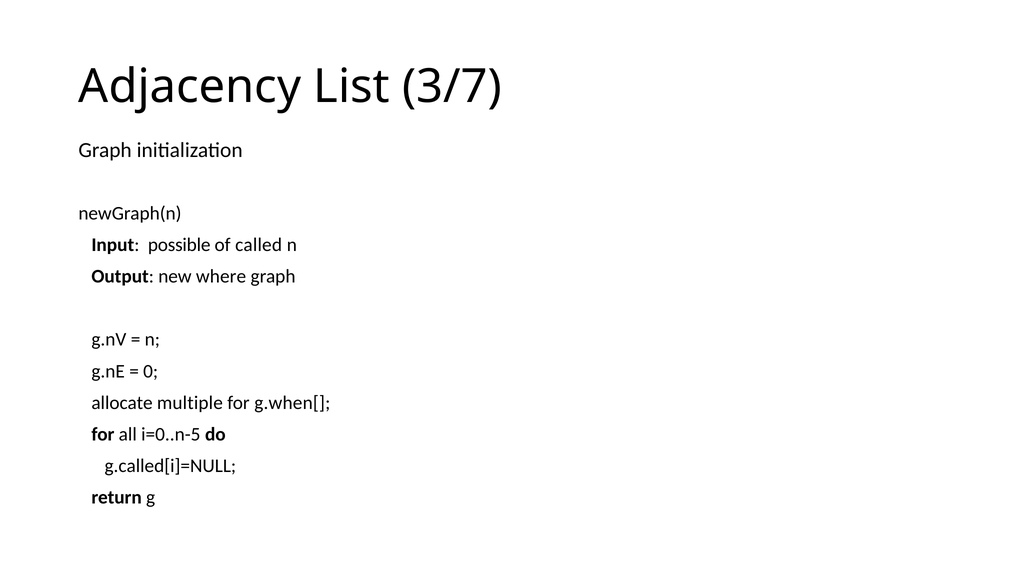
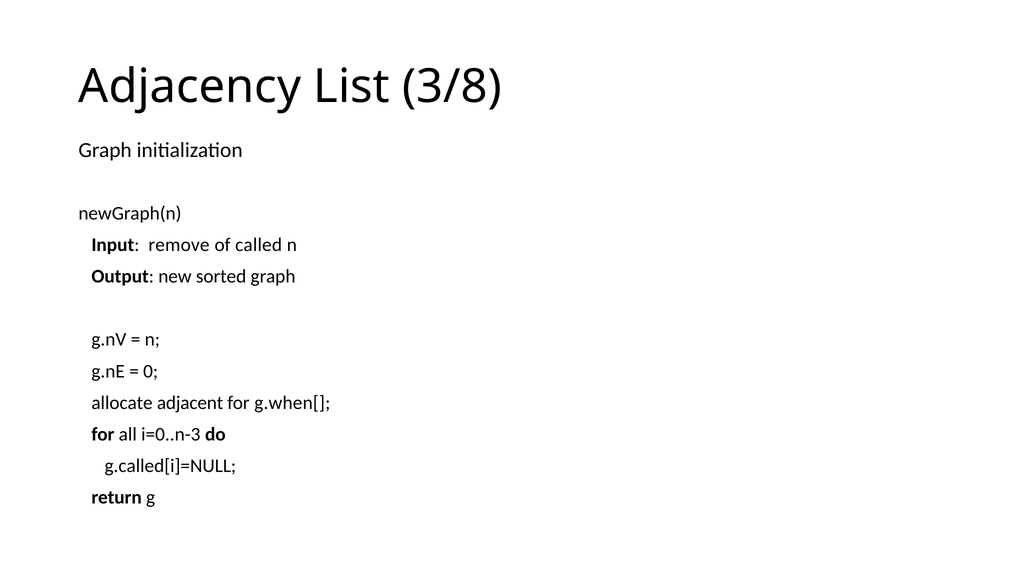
3/7: 3/7 -> 3/8
possible: possible -> remove
where: where -> sorted
multiple: multiple -> adjacent
i=0..n-5: i=0..n-5 -> i=0..n-3
